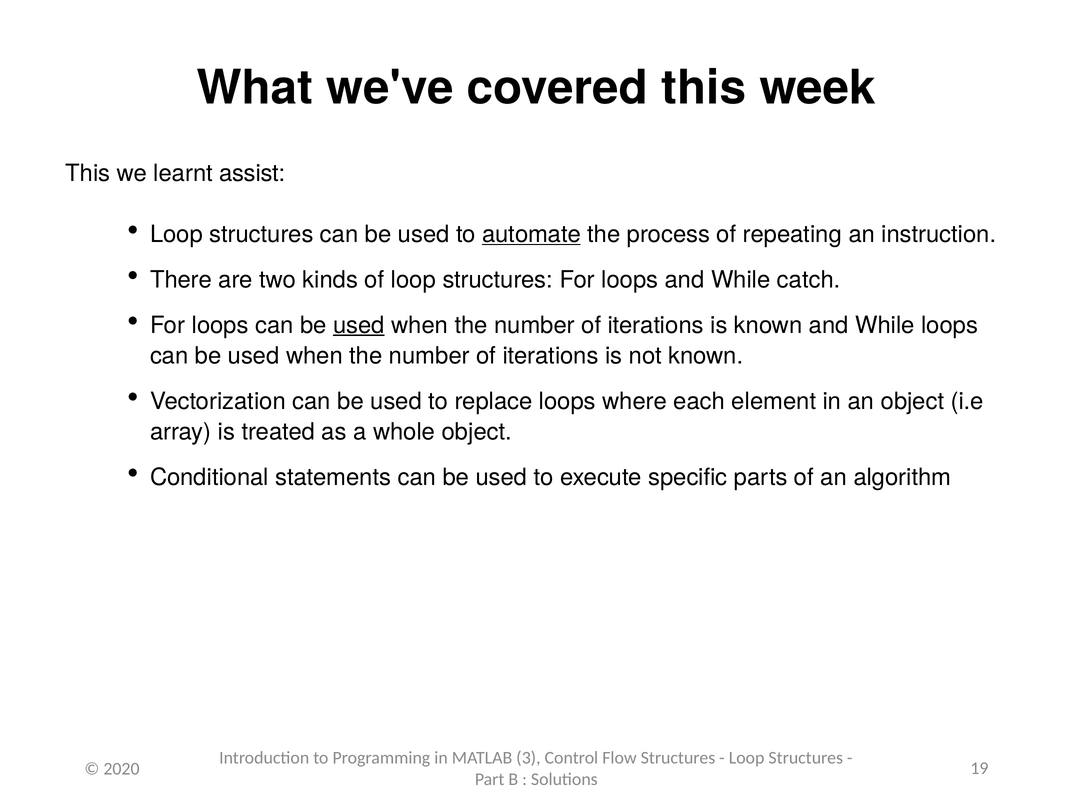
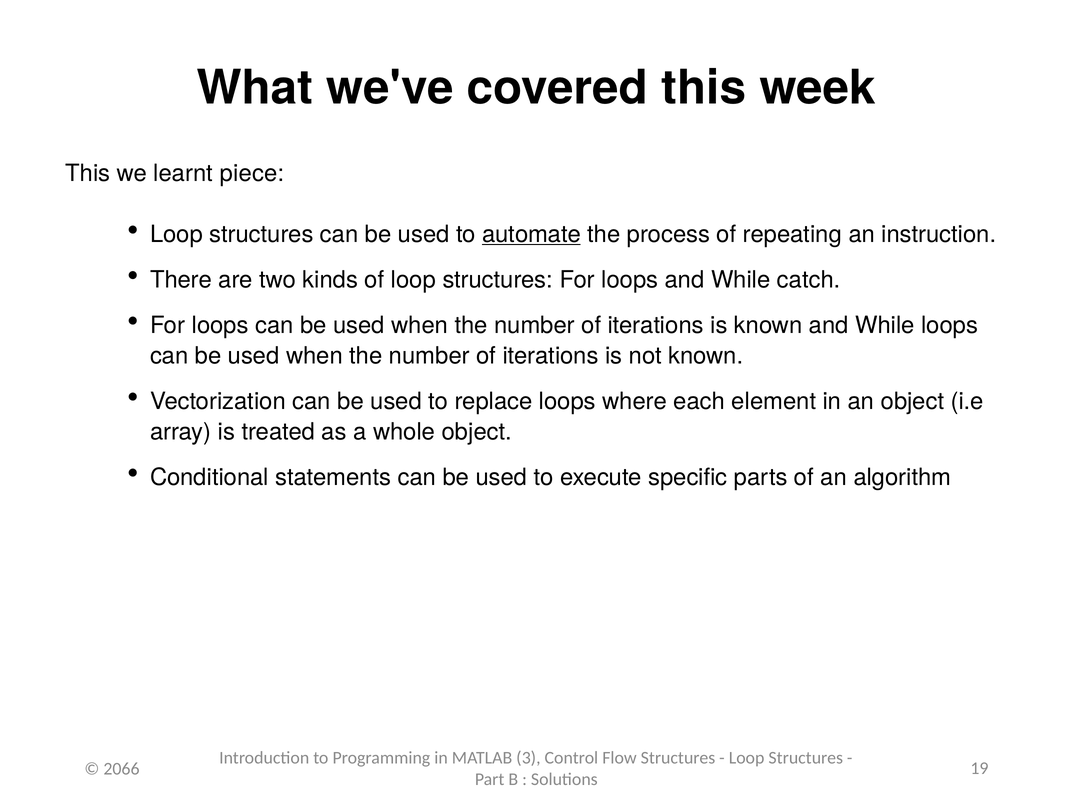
assist: assist -> piece
used at (359, 325) underline: present -> none
2020: 2020 -> 2066
